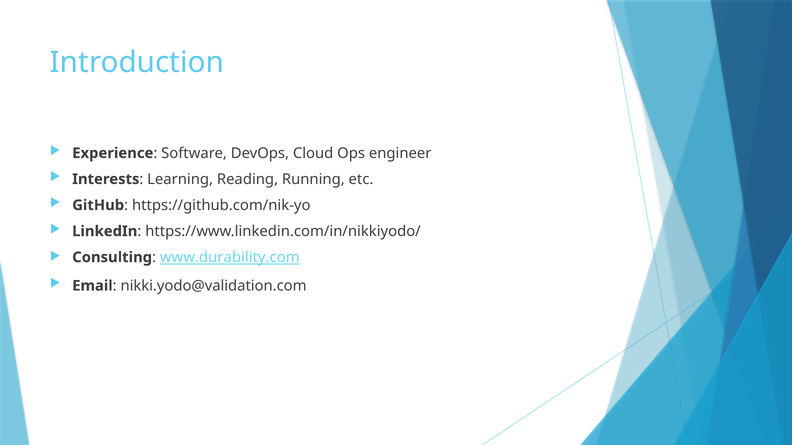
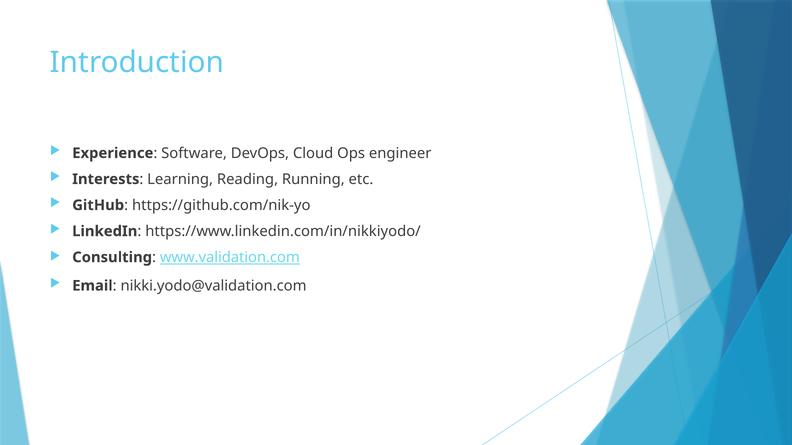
www.durability.com: www.durability.com -> www.validation.com
